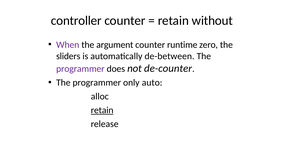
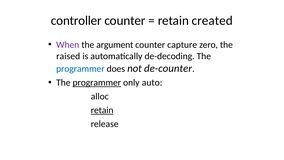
without: without -> created
runtime: runtime -> capture
sliders: sliders -> raised
de-between: de-between -> de-decoding
programmer at (80, 69) colour: purple -> blue
programmer at (97, 83) underline: none -> present
